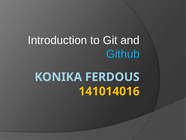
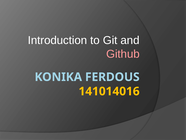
Github colour: light blue -> pink
